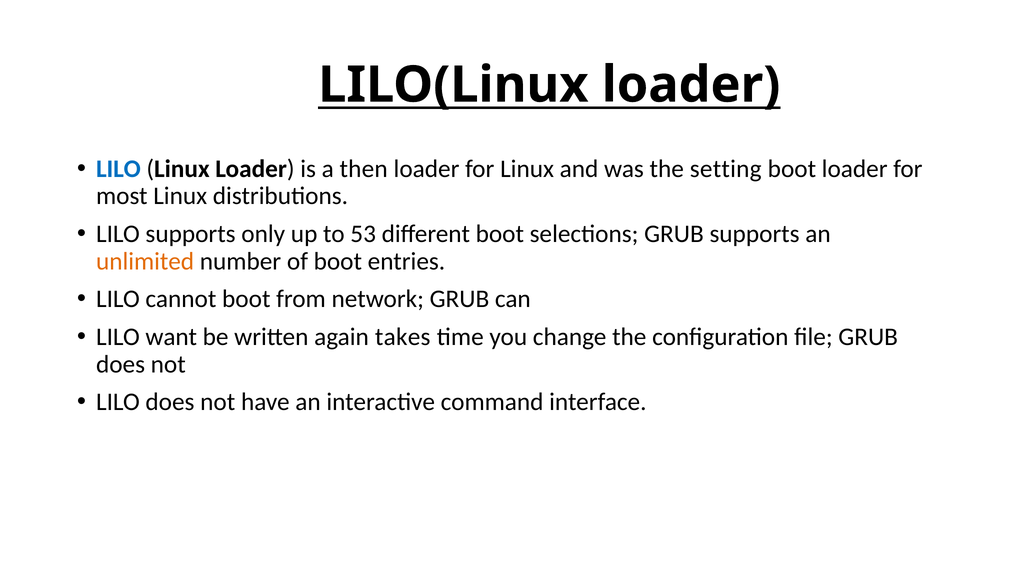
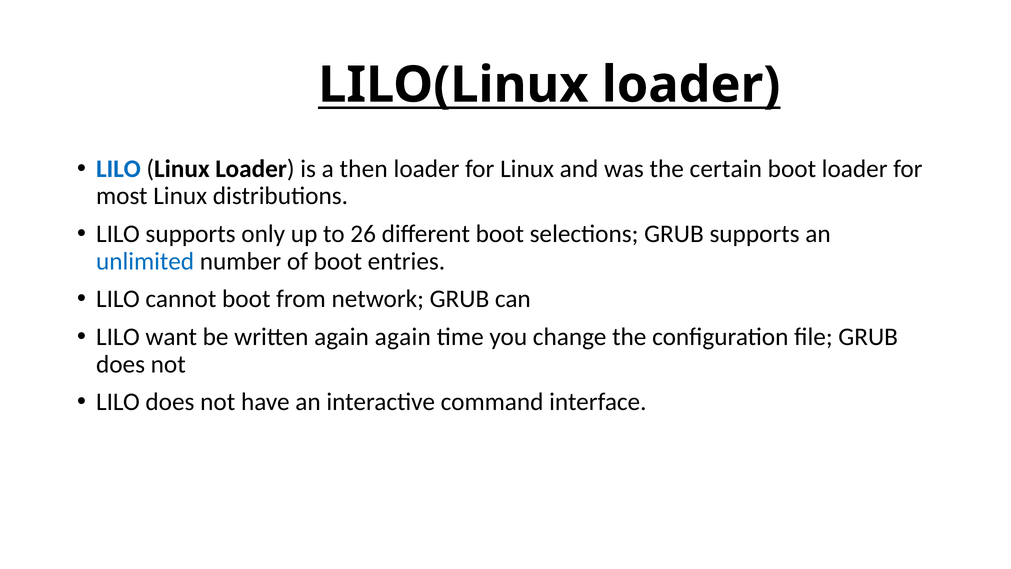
setting: setting -> certain
53: 53 -> 26
unlimited colour: orange -> blue
again takes: takes -> again
